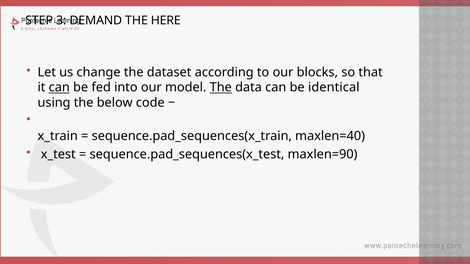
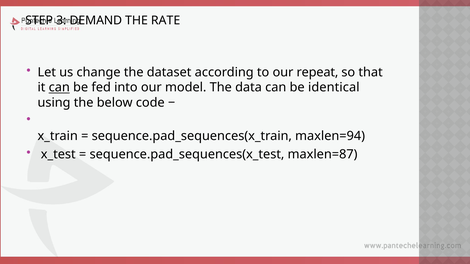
HERE: HERE -> RATE
blocks: blocks -> repeat
The at (221, 88) underline: present -> none
maxlen=40: maxlen=40 -> maxlen=94
maxlen=90: maxlen=90 -> maxlen=87
